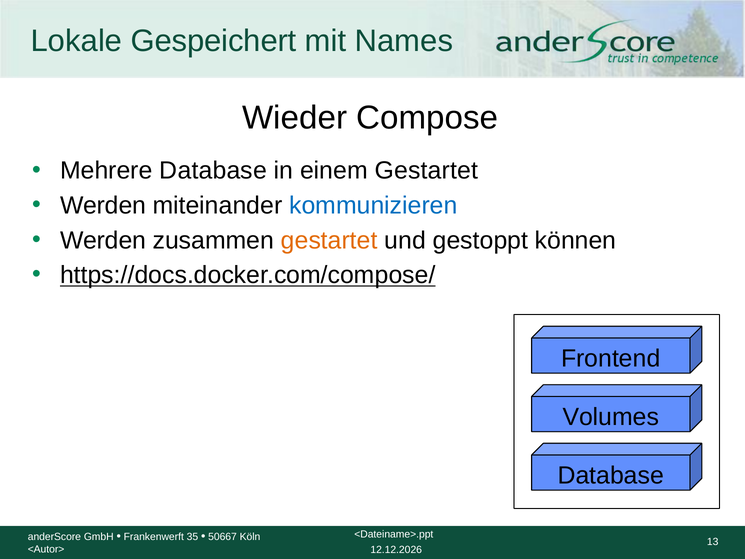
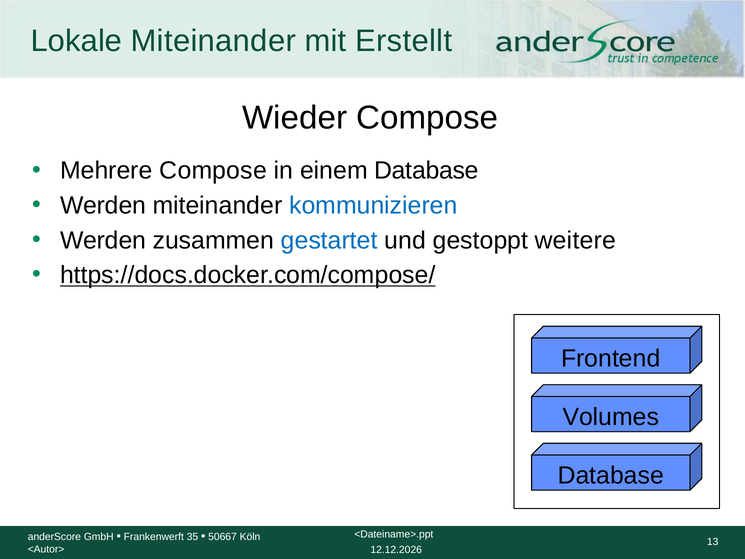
Lokale Gespeichert: Gespeichert -> Miteinander
Names: Names -> Erstellt
Mehrere Database: Database -> Compose
einem Gestartet: Gestartet -> Database
gestartet at (329, 240) colour: orange -> blue
können: können -> weitere
